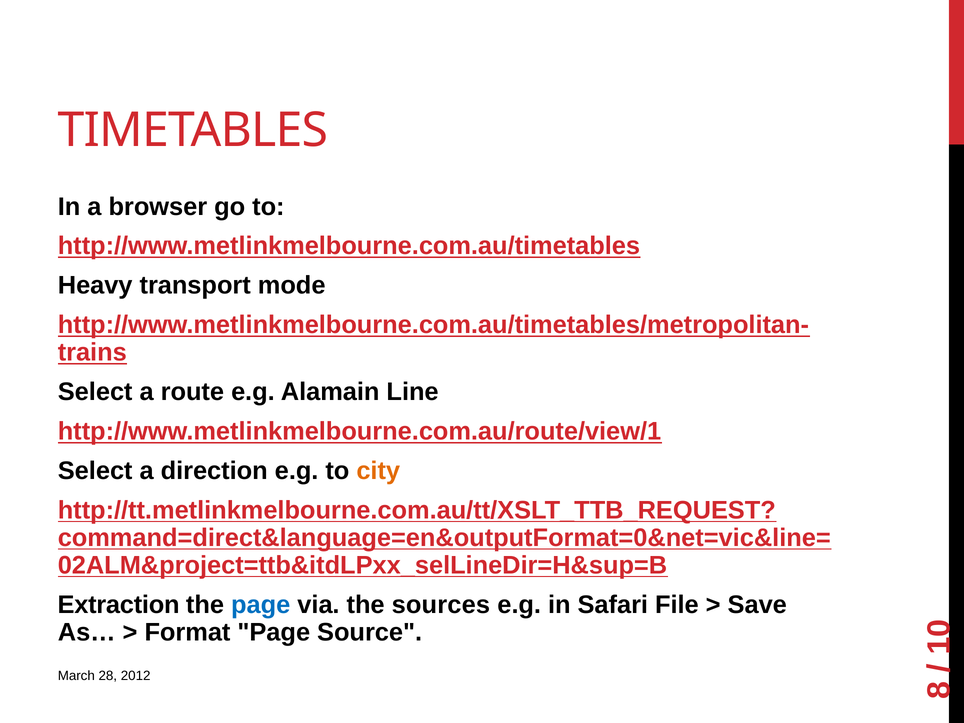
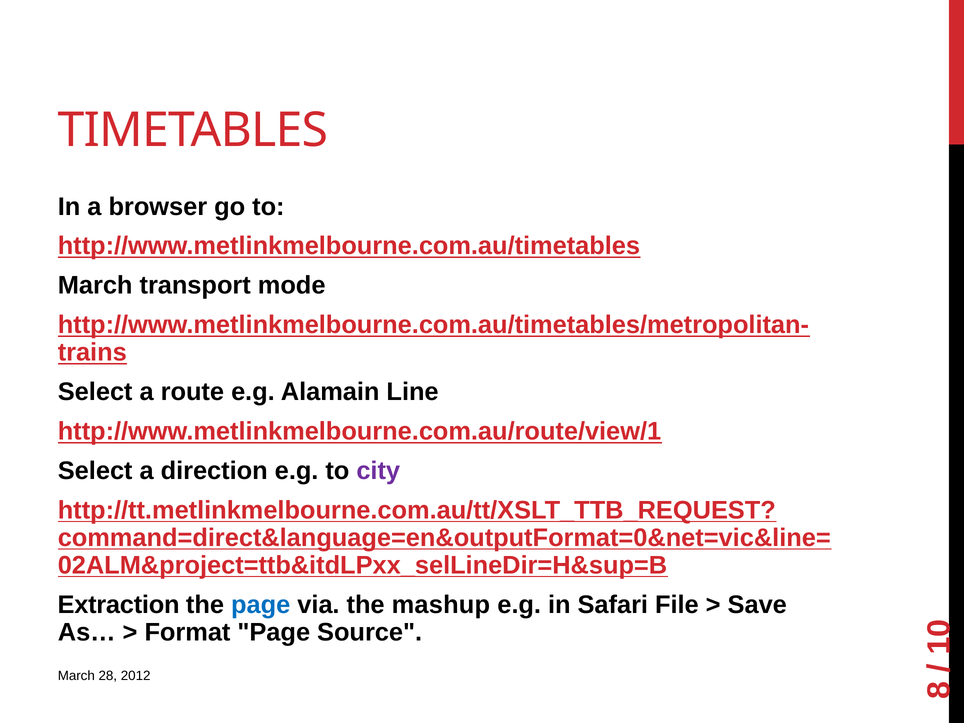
Heavy at (95, 286): Heavy -> March
city colour: orange -> purple
sources: sources -> mashup
